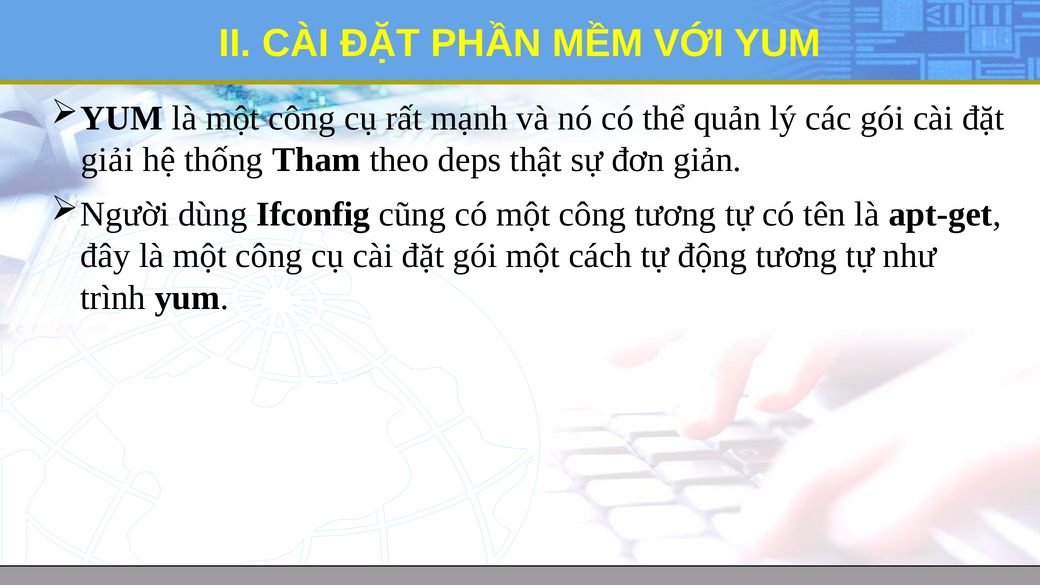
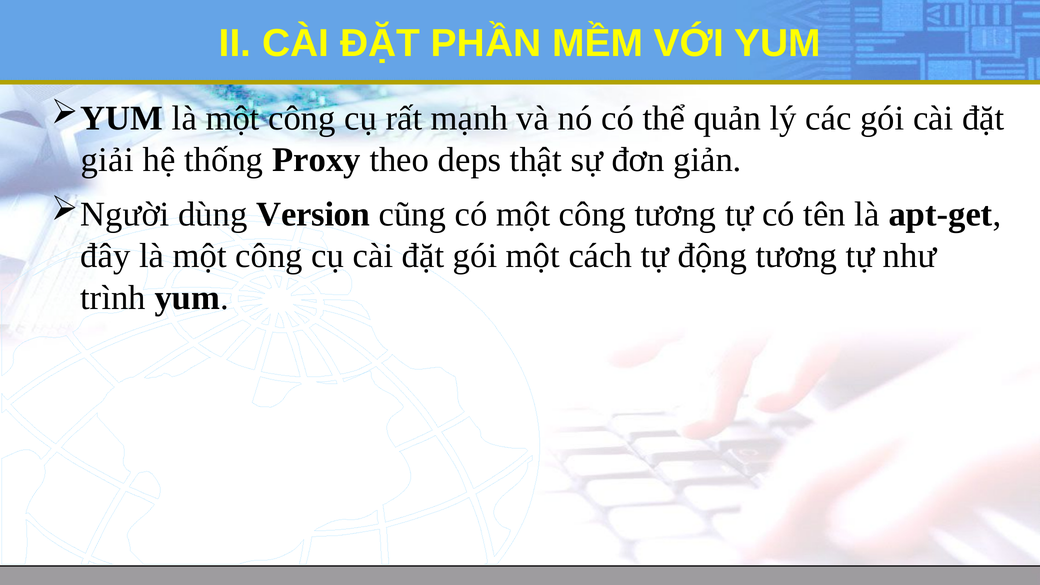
Tham: Tham -> Proxy
Ifconfig: Ifconfig -> Version
